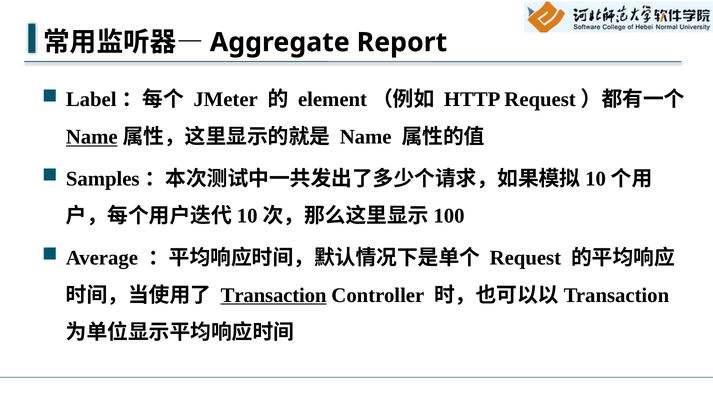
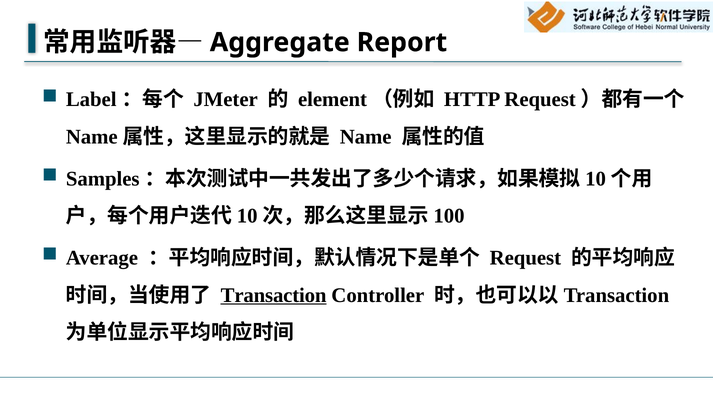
Name at (92, 137) underline: present -> none
